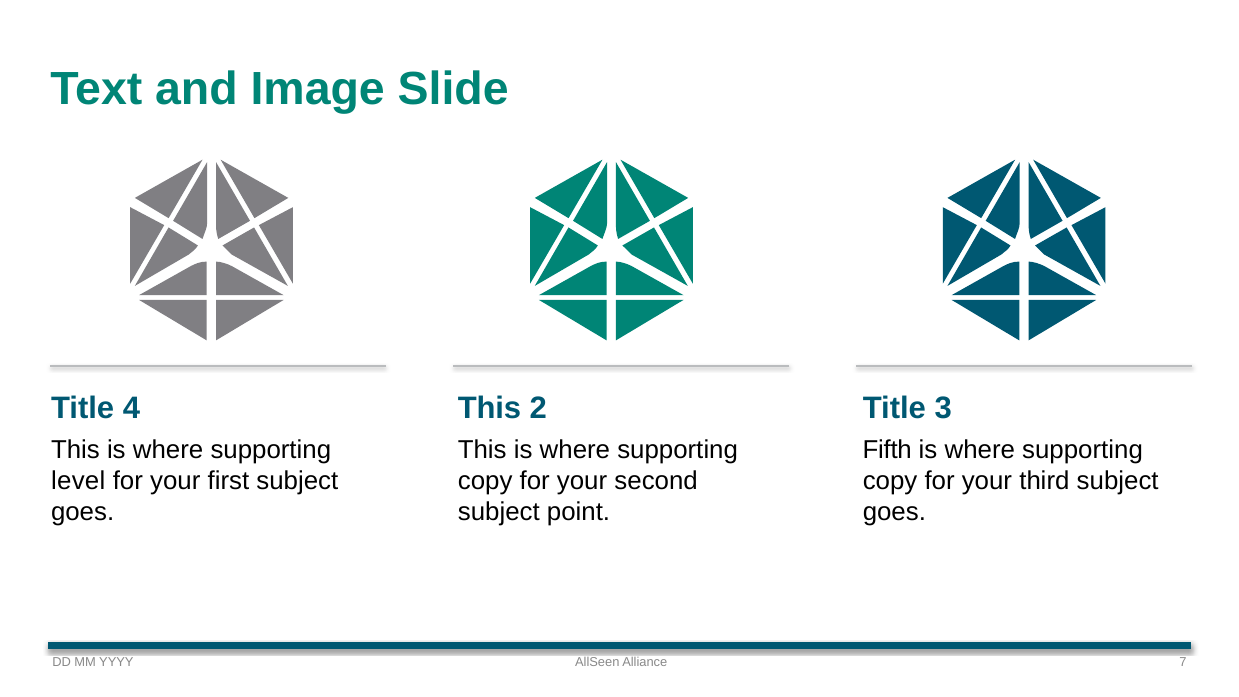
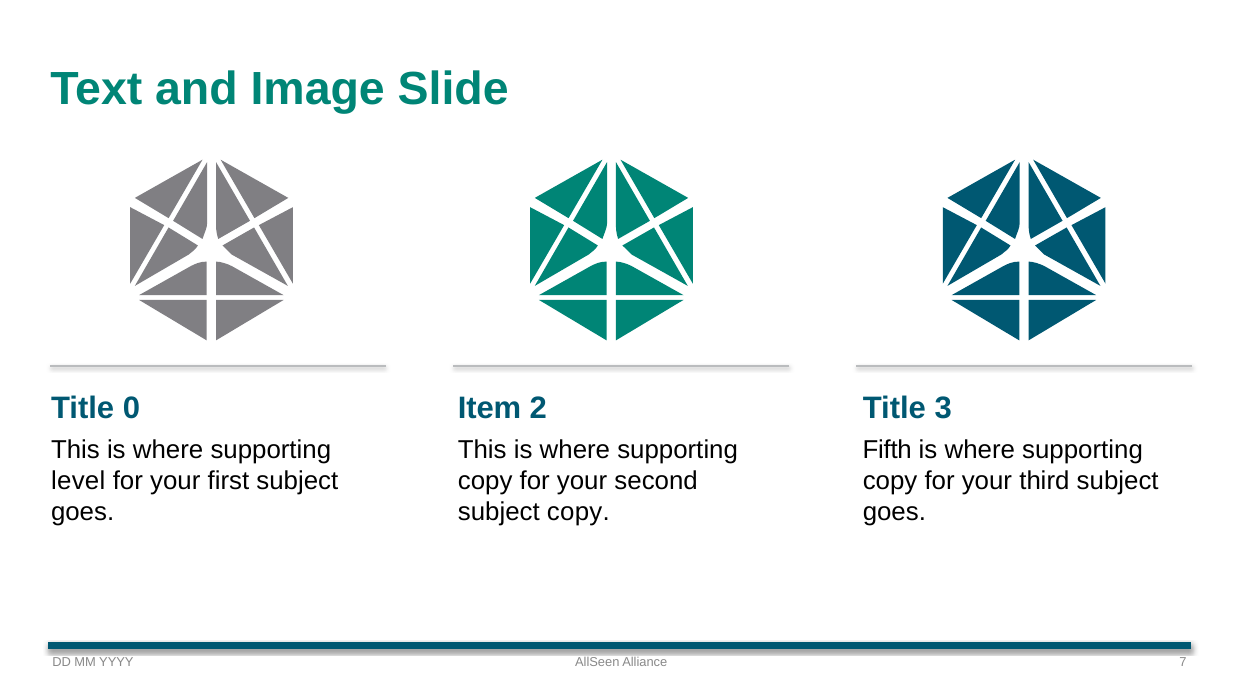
4: 4 -> 0
This at (490, 408): This -> Item
subject point: point -> copy
